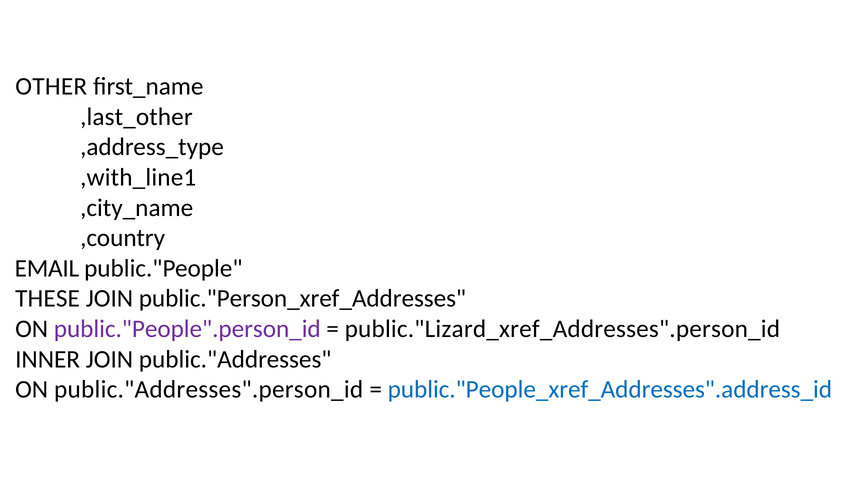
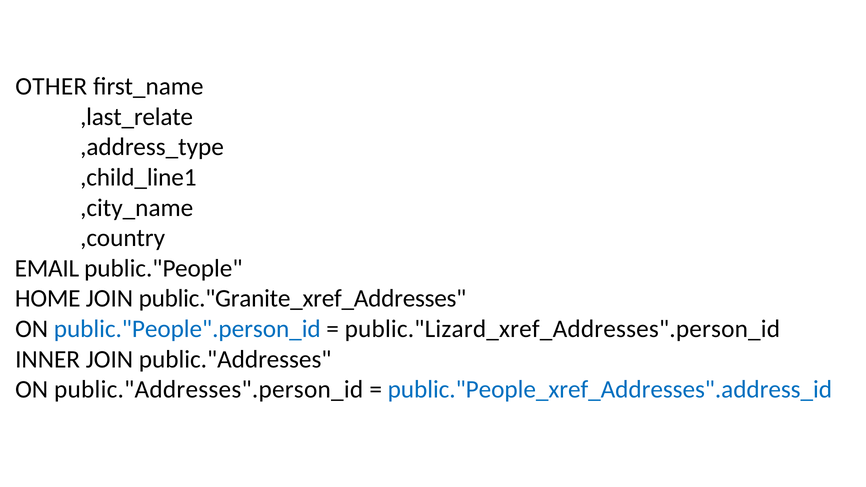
,last_other: ,last_other -> ,last_relate
,with_line1: ,with_line1 -> ,child_line1
THESE: THESE -> HOME
public."Person_xref_Addresses: public."Person_xref_Addresses -> public."Granite_xref_Addresses
public."People".person_id colour: purple -> blue
